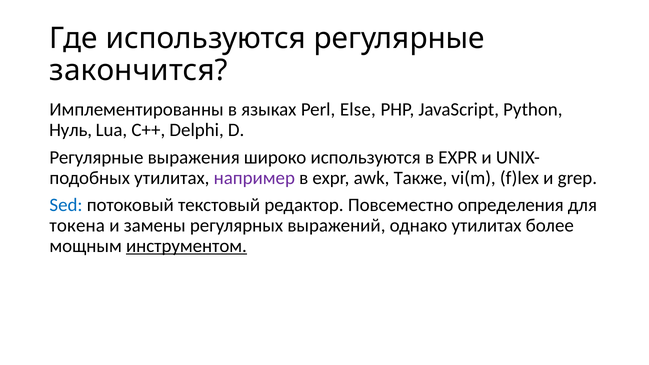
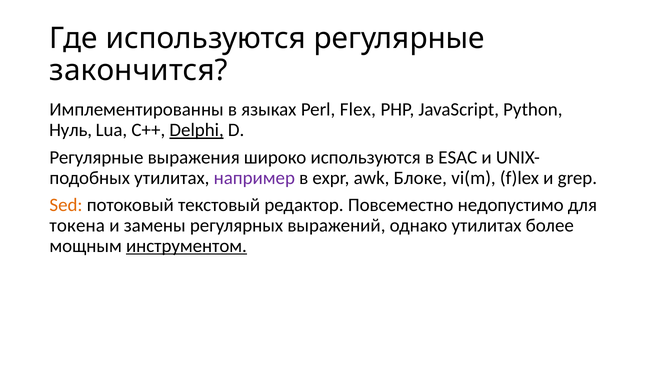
Else: Else -> Flex
Delphi underline: none -> present
используются в EXPR: EXPR -> ESAC
Также: Также -> Блоке
Sed colour: blue -> orange
определения: определения -> недопустимо
